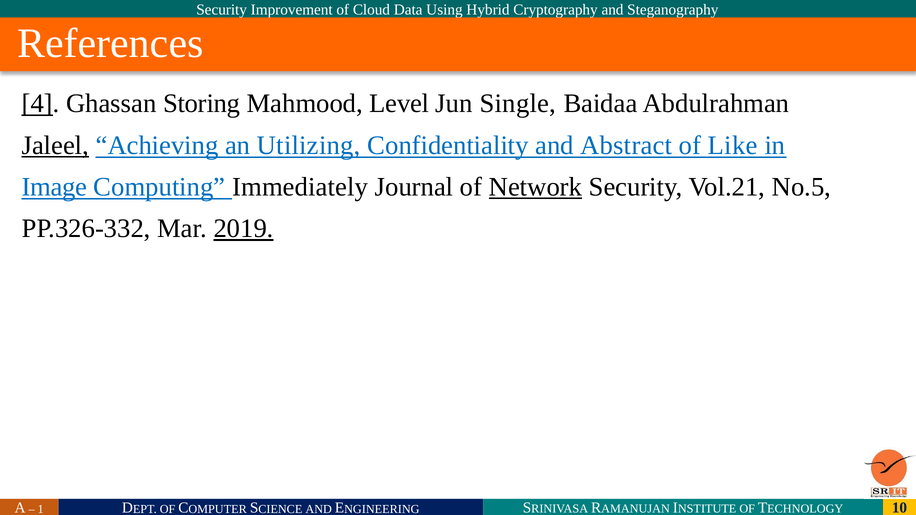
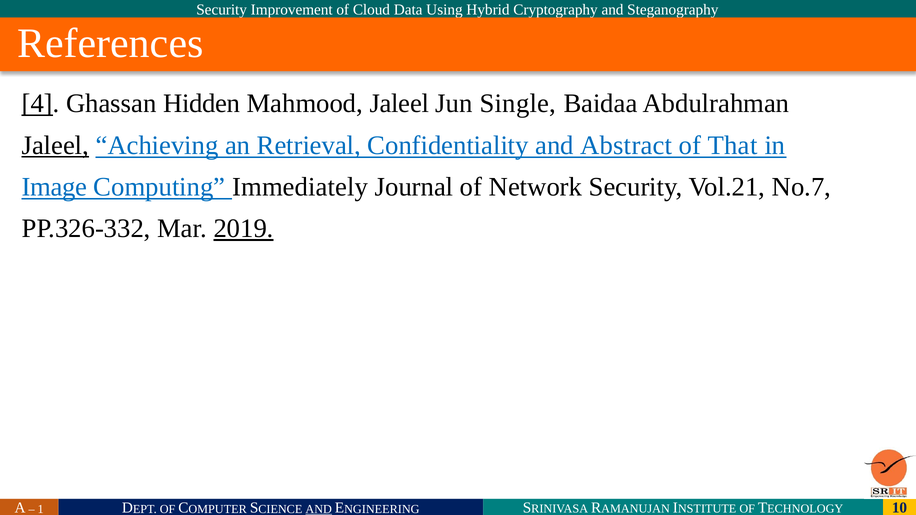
Storing: Storing -> Hidden
Mahmood Level: Level -> Jaleel
Utilizing: Utilizing -> Retrieval
Like: Like -> That
Network underline: present -> none
No.5: No.5 -> No.7
AND at (319, 509) underline: none -> present
